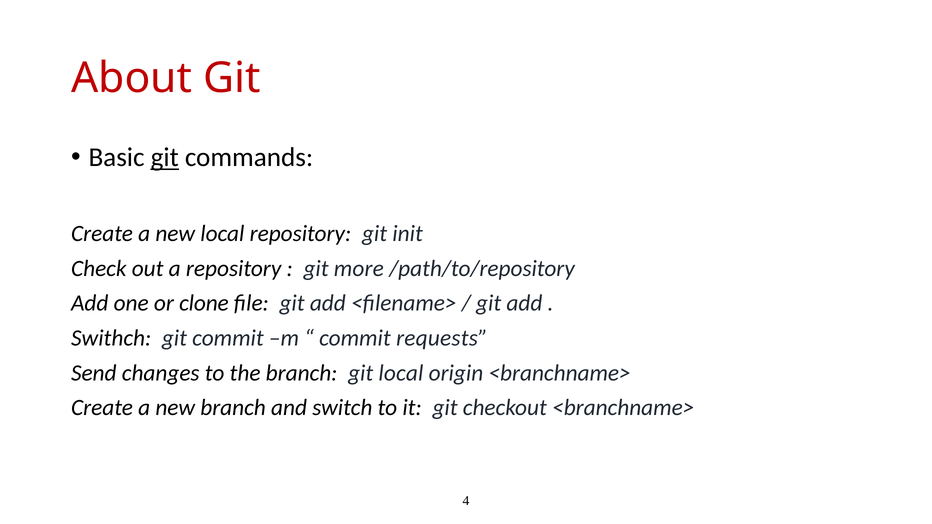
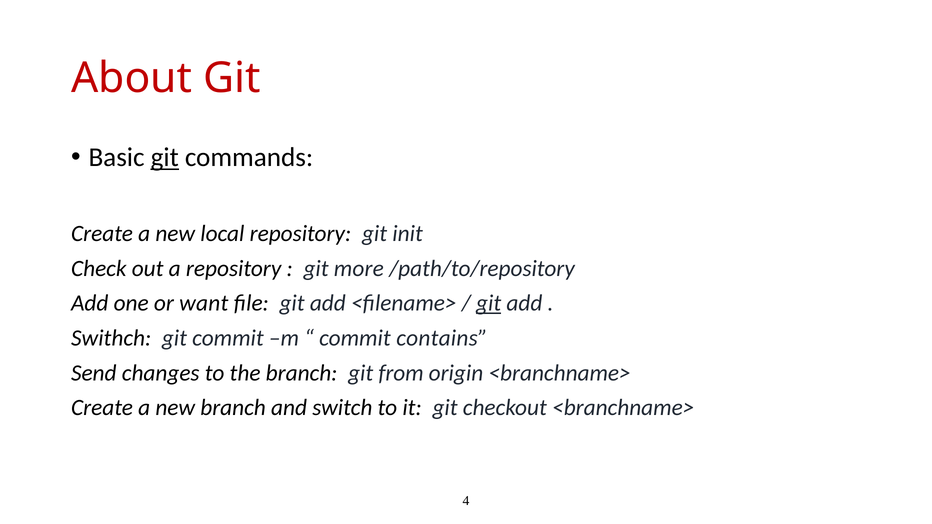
clone: clone -> want
git at (489, 303) underline: none -> present
requests: requests -> contains
git local: local -> from
